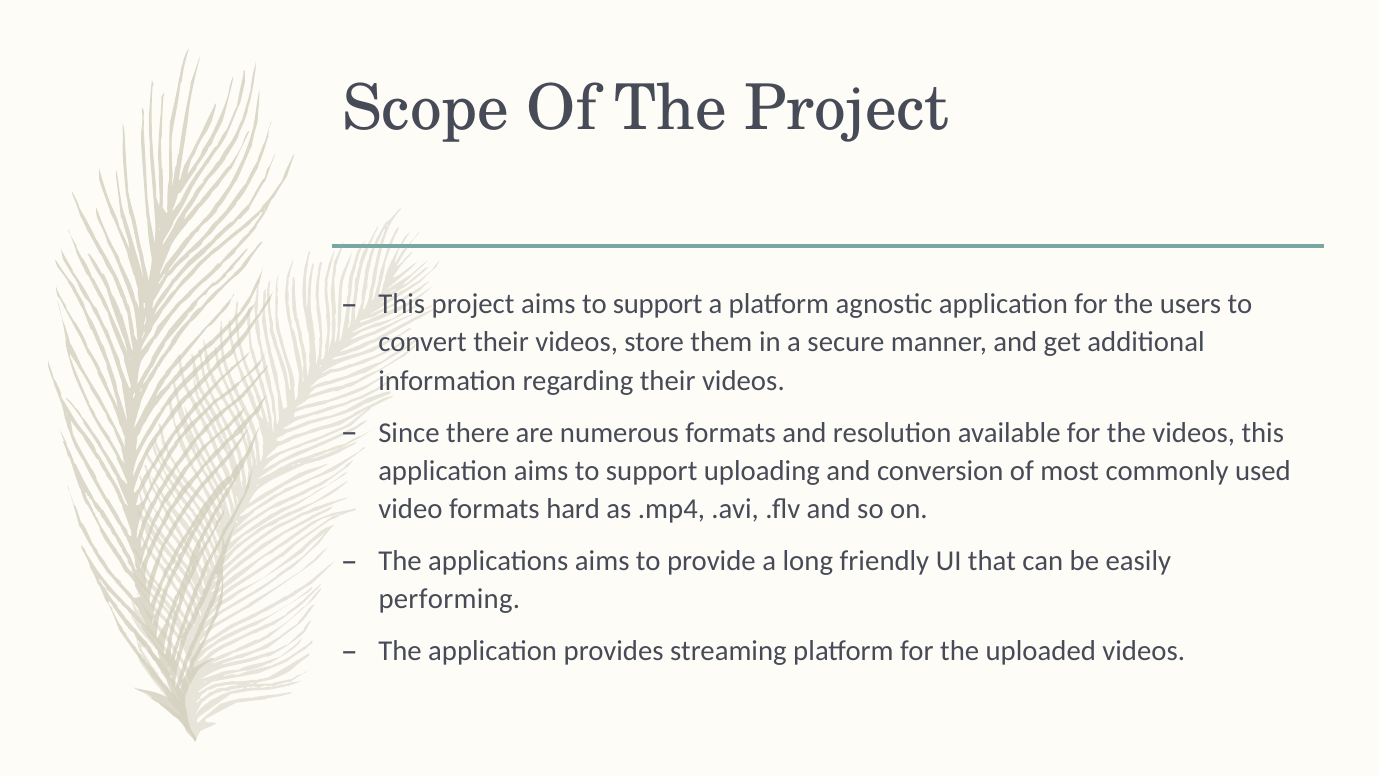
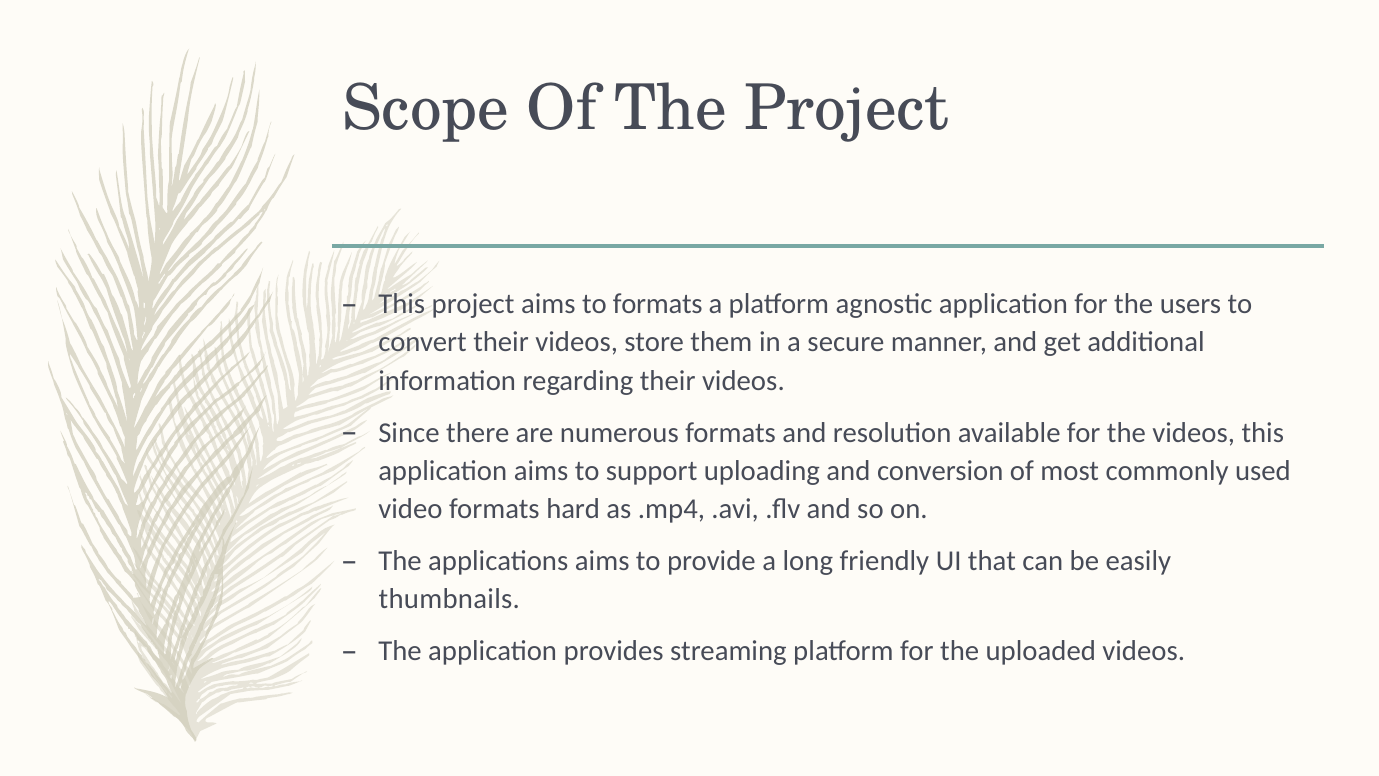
project aims to support: support -> formats
performing: performing -> thumbnails
